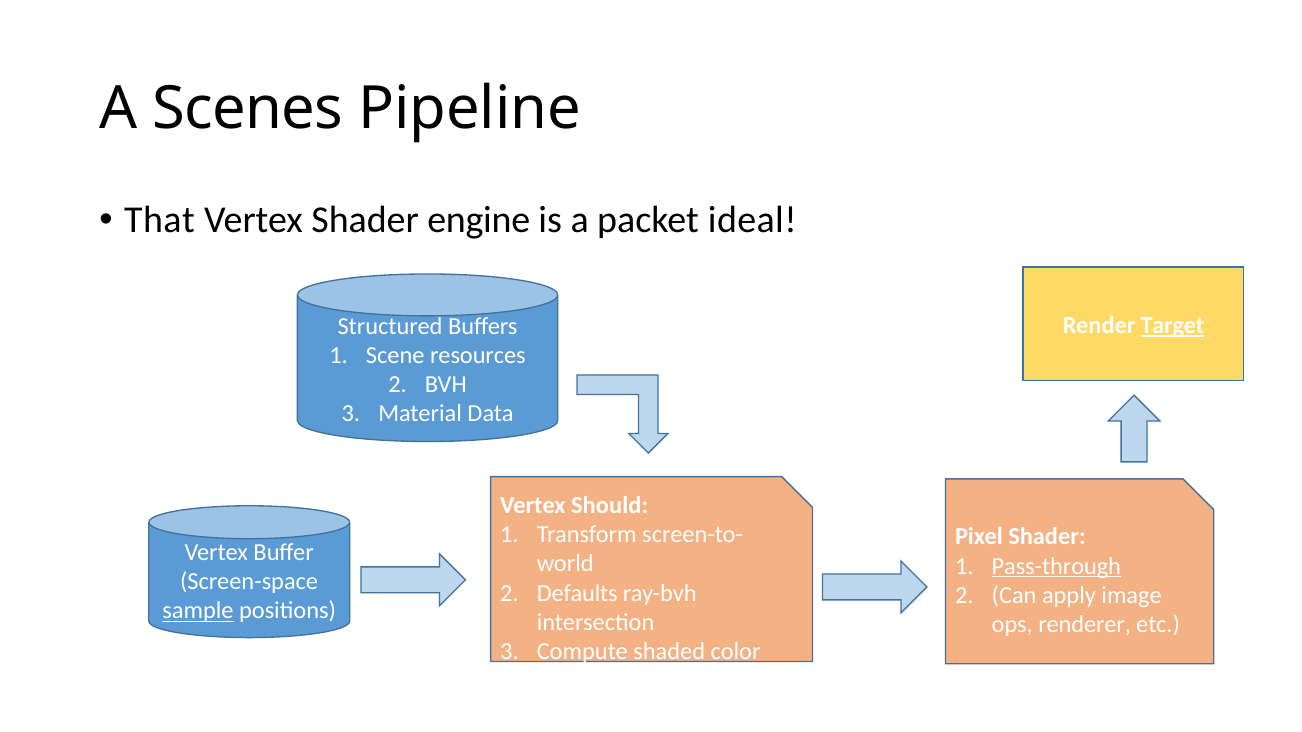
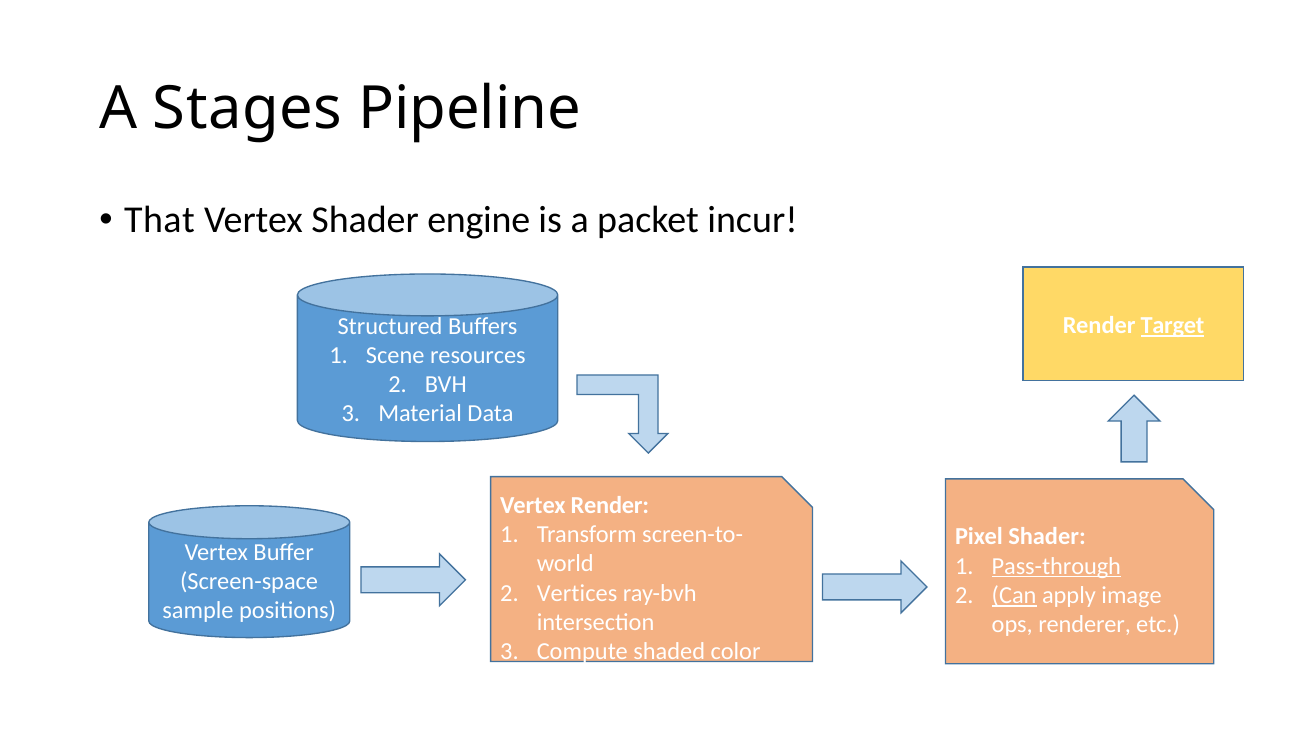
Scenes: Scenes -> Stages
ideal: ideal -> incur
Vertex Should: Should -> Render
Defaults: Defaults -> Vertices
Can underline: none -> present
sample underline: present -> none
